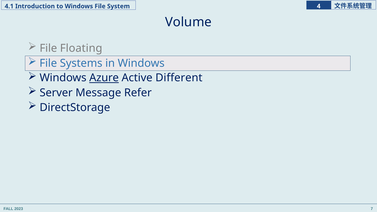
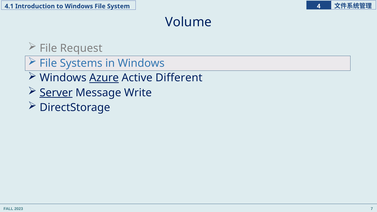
Floating: Floating -> Request
Server underline: none -> present
Refer: Refer -> Write
